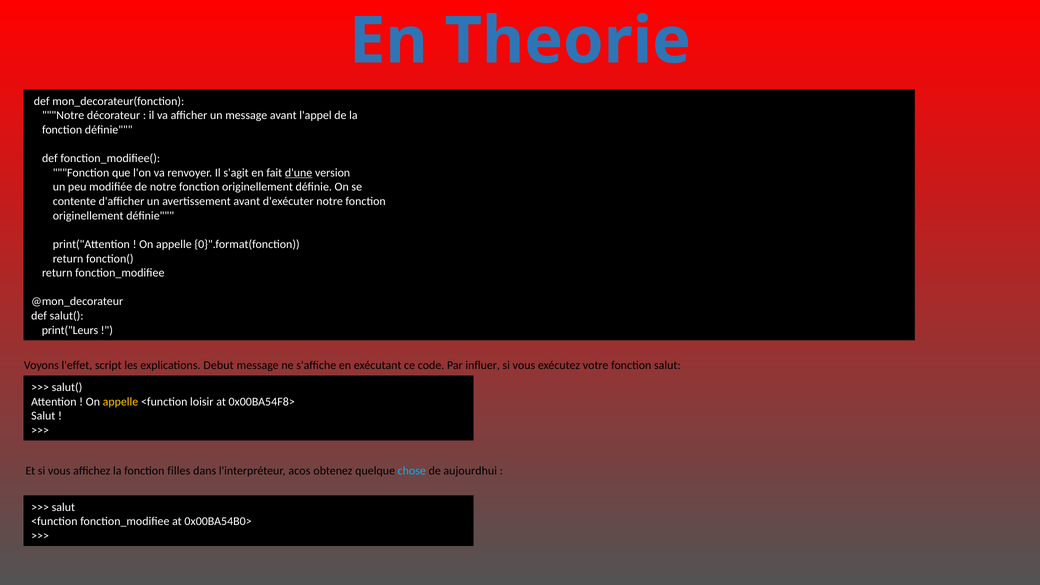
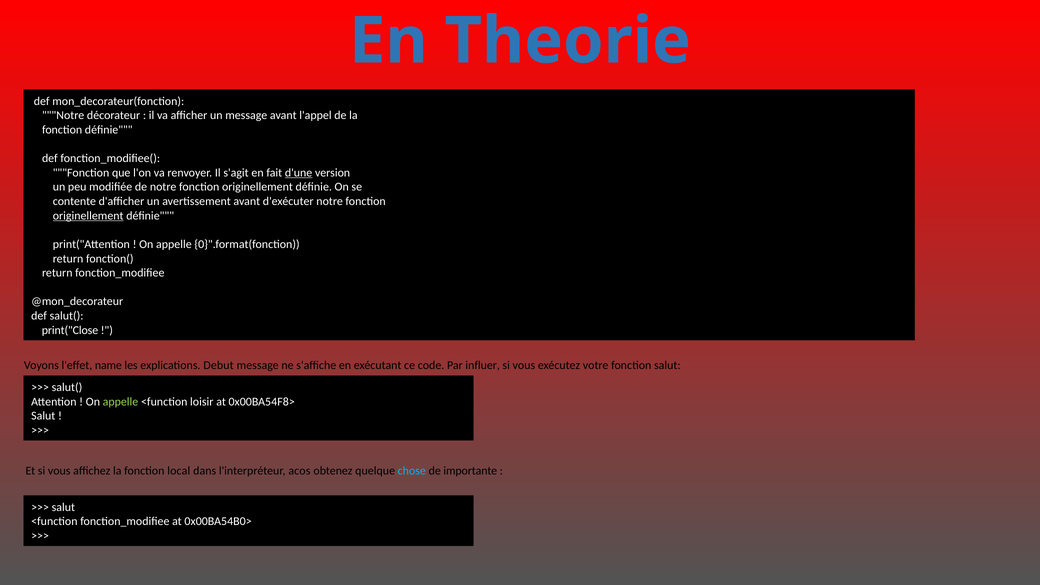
originellement at (88, 216) underline: none -> present
print("Leurs: print("Leurs -> print("Close
script: script -> name
appelle at (120, 402) colour: yellow -> light green
filles: filles -> local
aujourdhui: aujourdhui -> importante
